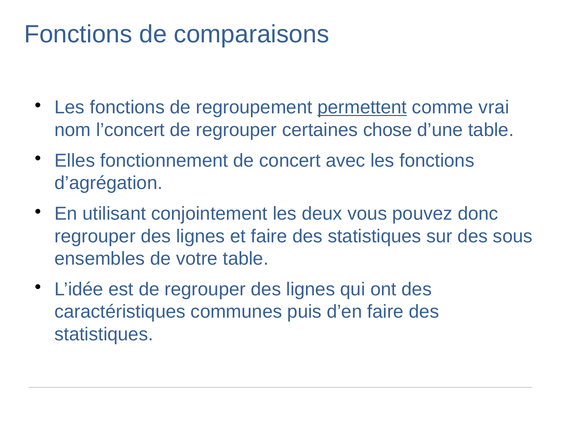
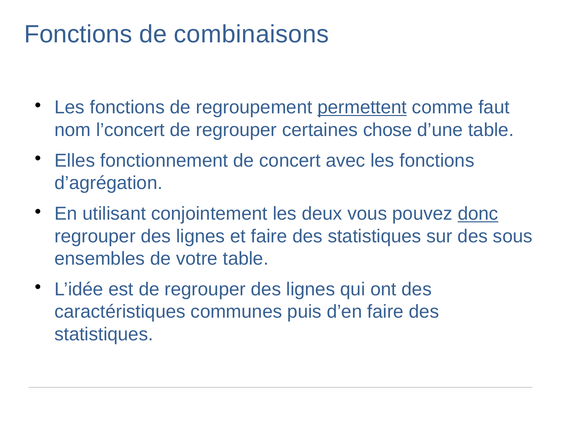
comparaisons: comparaisons -> combinaisons
vrai: vrai -> faut
donc underline: none -> present
